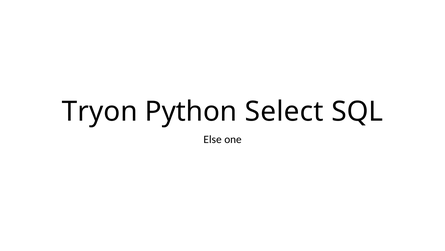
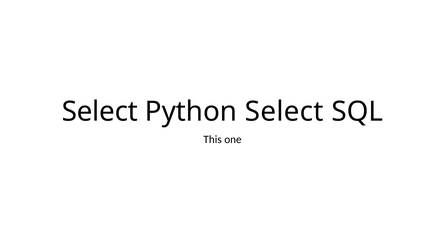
Tryon at (100, 111): Tryon -> Select
Else: Else -> This
